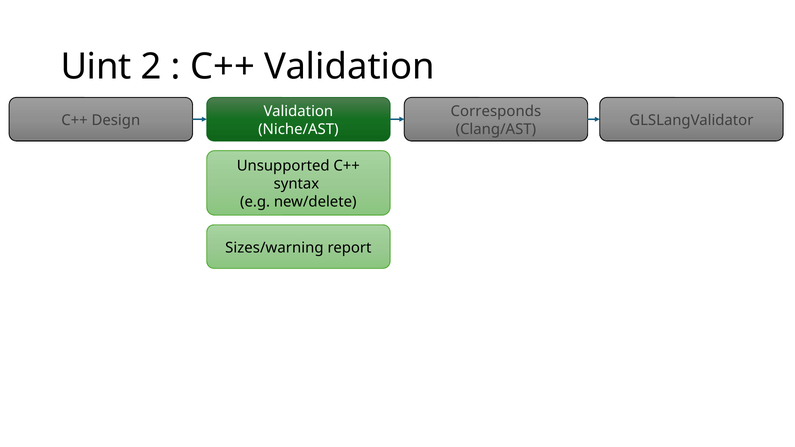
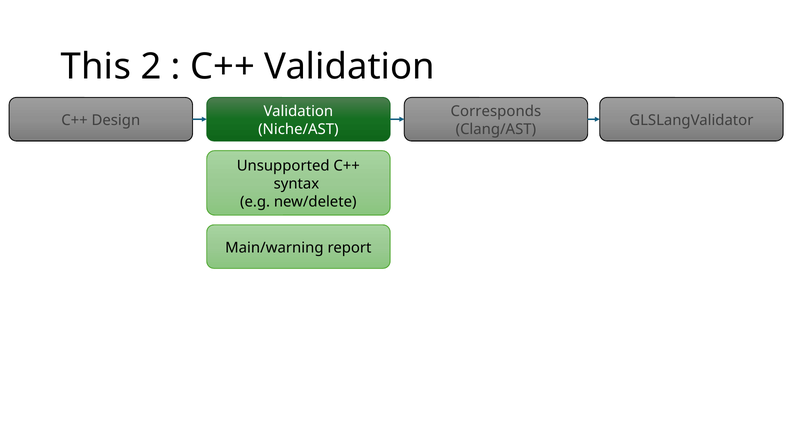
Uint: Uint -> This
Sizes/warning: Sizes/warning -> Main/warning
